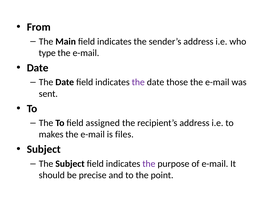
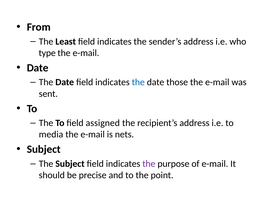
Main: Main -> Least
the at (138, 82) colour: purple -> blue
makes: makes -> media
files: files -> nets
